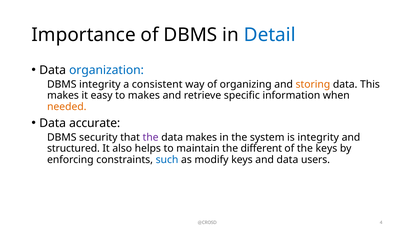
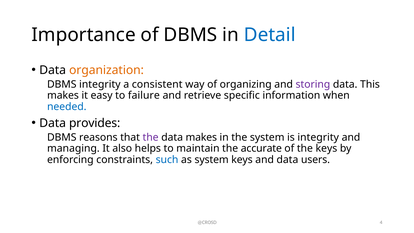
organization colour: blue -> orange
storing colour: orange -> purple
to makes: makes -> failure
needed colour: orange -> blue
accurate: accurate -> provides
security: security -> reasons
structured: structured -> managing
different: different -> accurate
as modify: modify -> system
